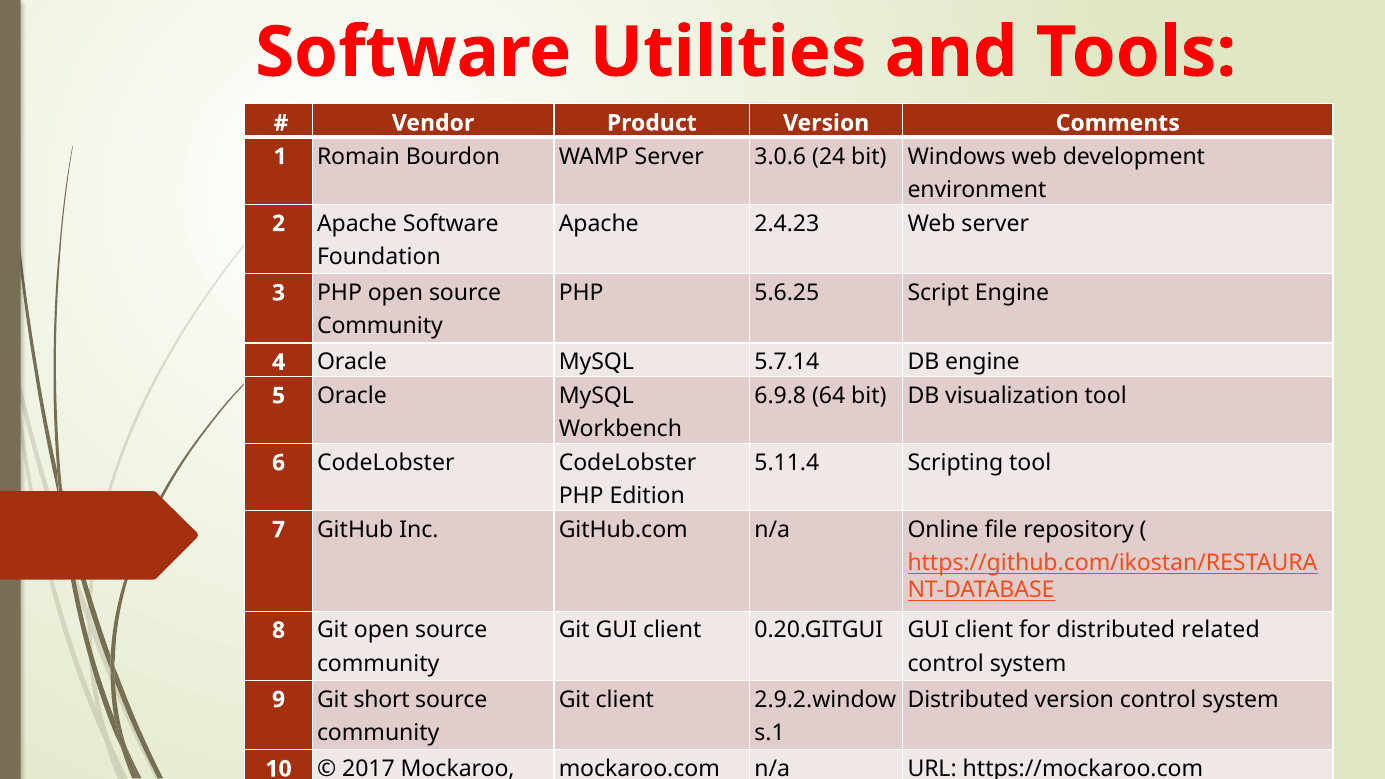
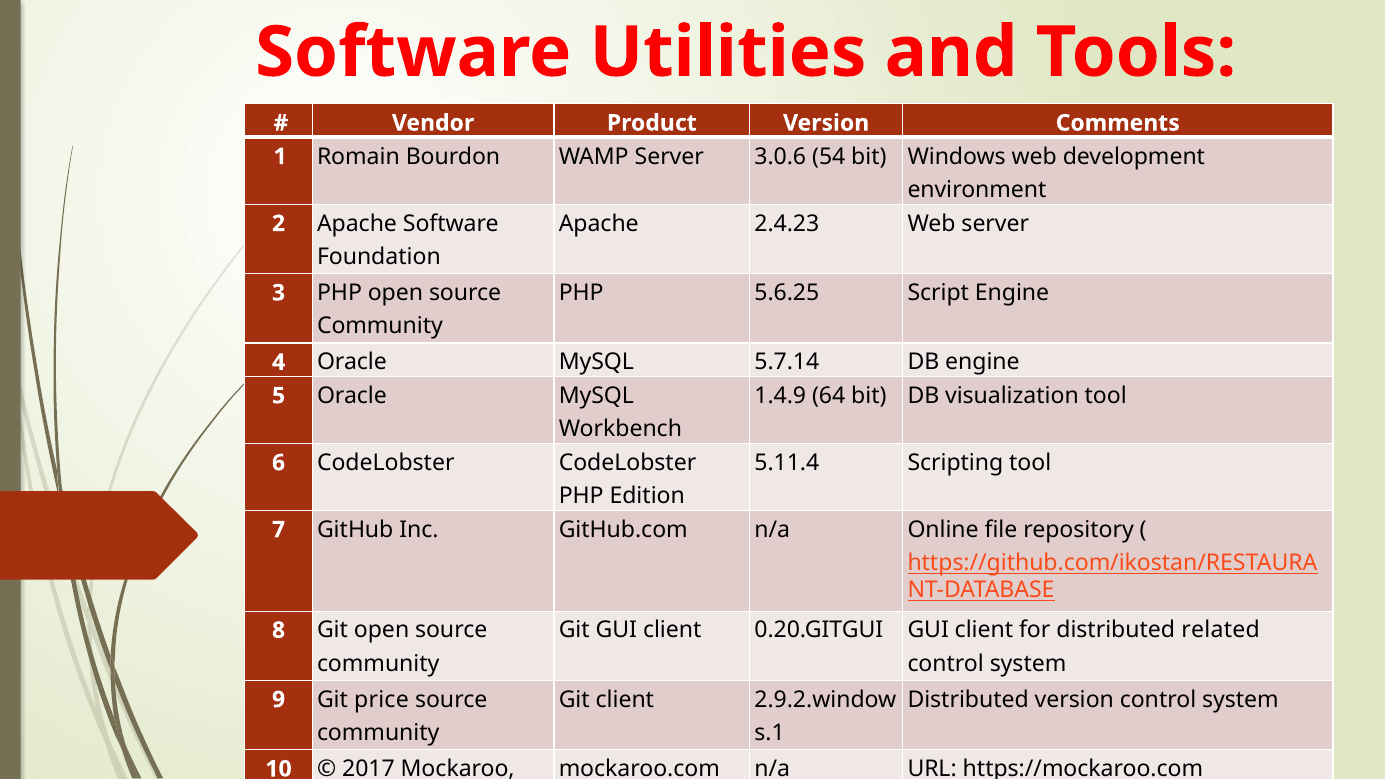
24: 24 -> 54
6.9.8: 6.9.8 -> 1.4.9
short: short -> price
